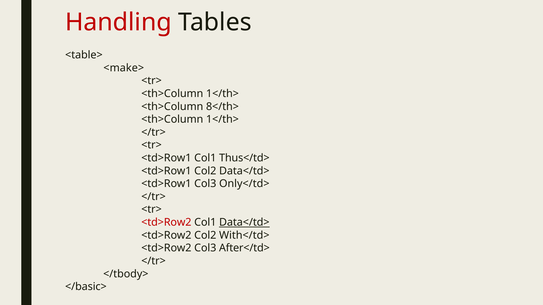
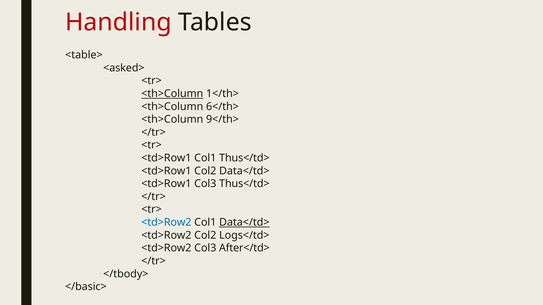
<make>: <make> -> <asked>
<th>Column at (172, 94) underline: none -> present
8</th>: 8</th> -> 6</th>
1</th> at (222, 120): 1</th> -> 9</th>
Col3 Only</td>: Only</td> -> Thus</td>
<td>Row2 at (166, 223) colour: red -> blue
With</td>: With</td> -> Logs</td>
